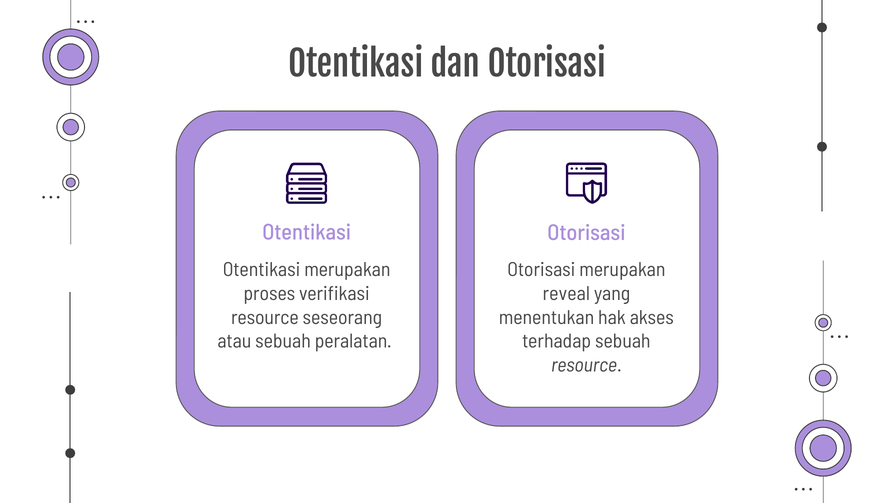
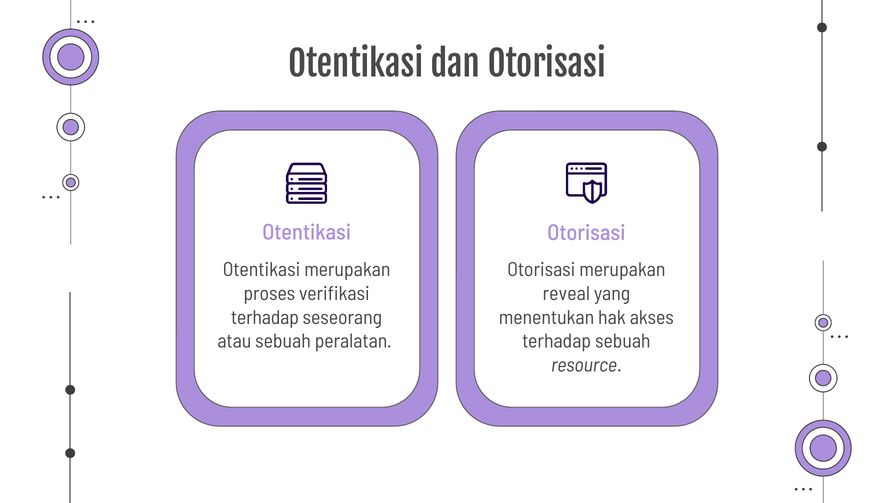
resource at (265, 318): resource -> terhadap
